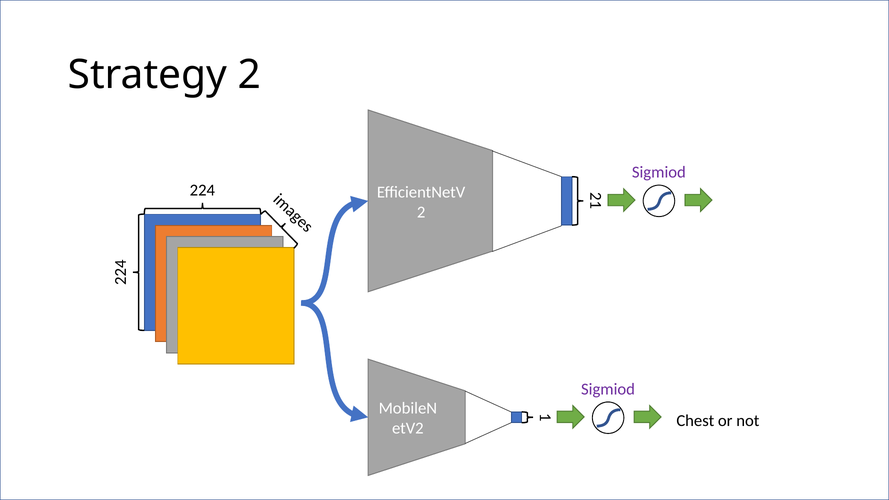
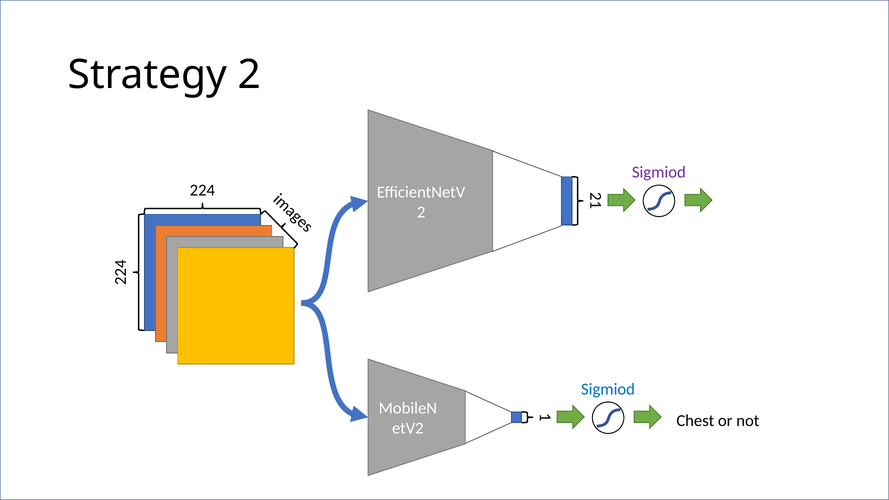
Sigmiod at (608, 389) colour: purple -> blue
